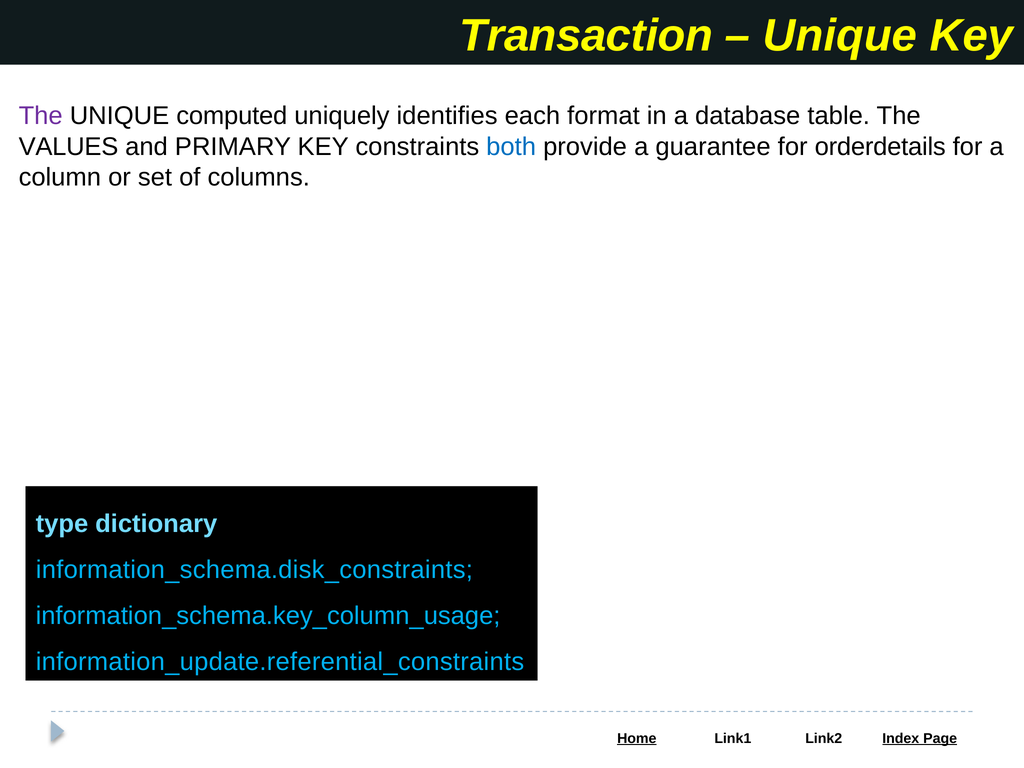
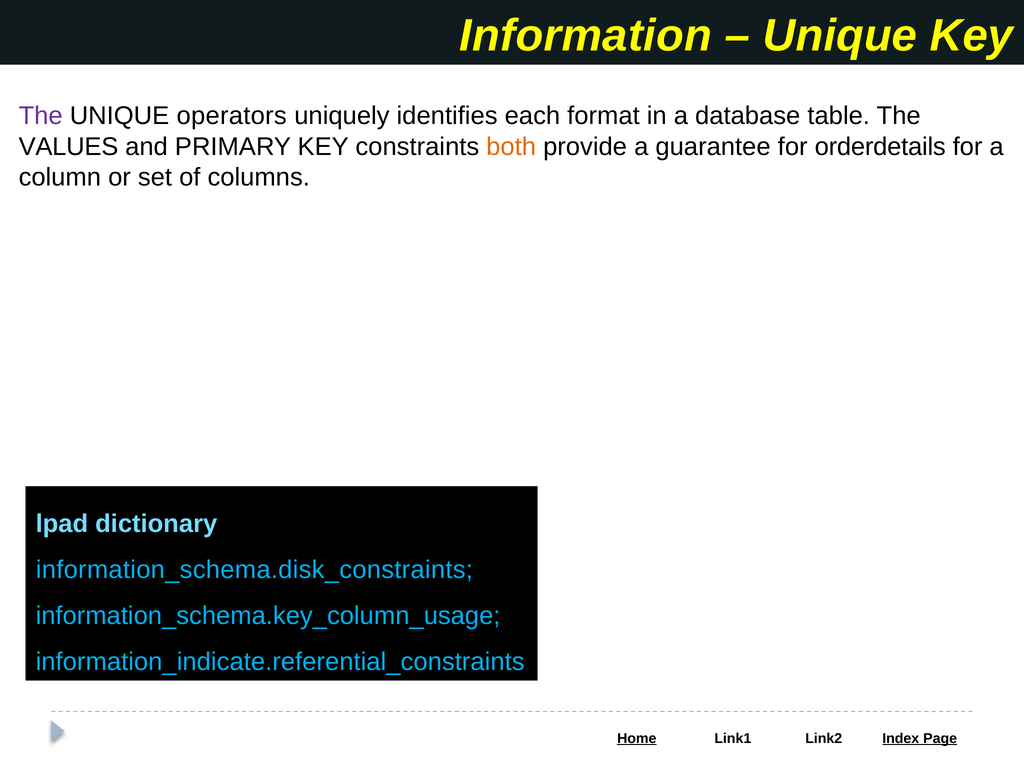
Transaction: Transaction -> Information
computed: computed -> operators
both colour: blue -> orange
type: type -> lpad
information_update.referential_constraints: information_update.referential_constraints -> information_indicate.referential_constraints
